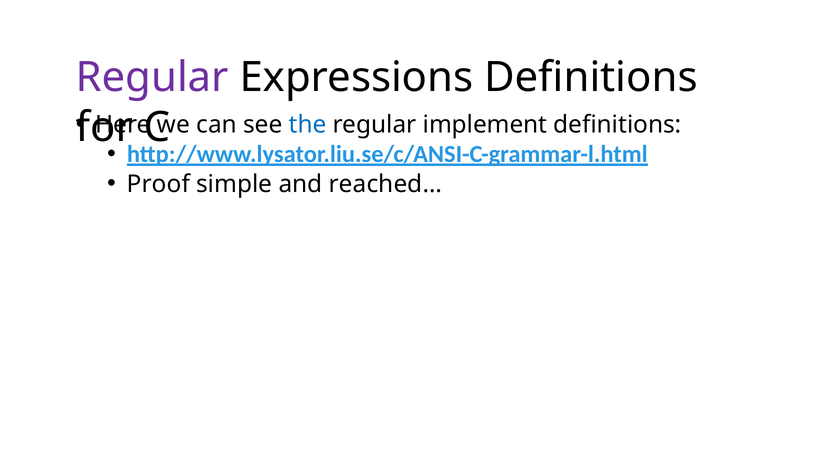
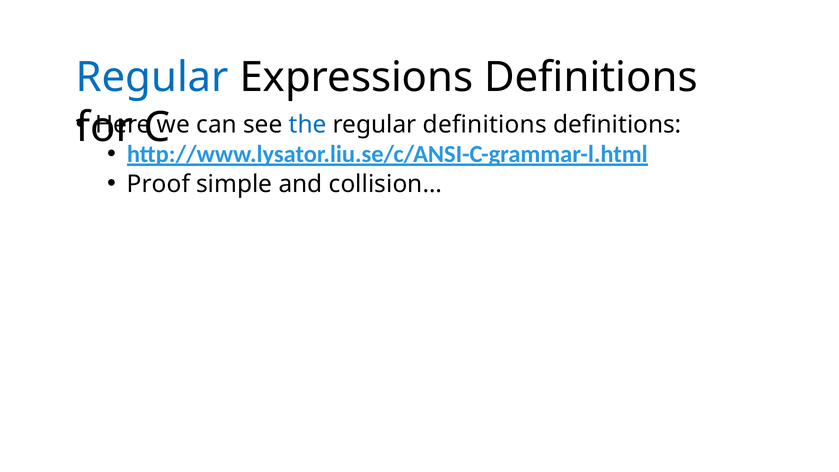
Regular at (152, 77) colour: purple -> blue
regular implement: implement -> definitions
reached…: reached… -> collision…
